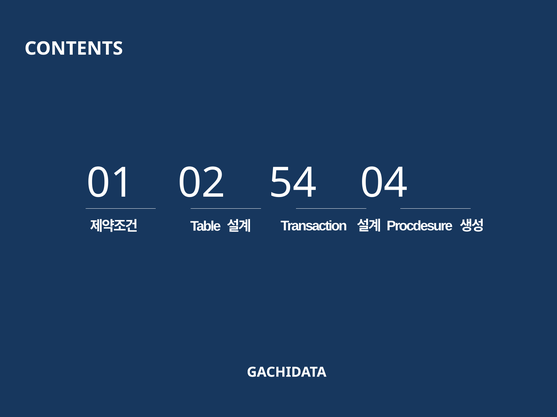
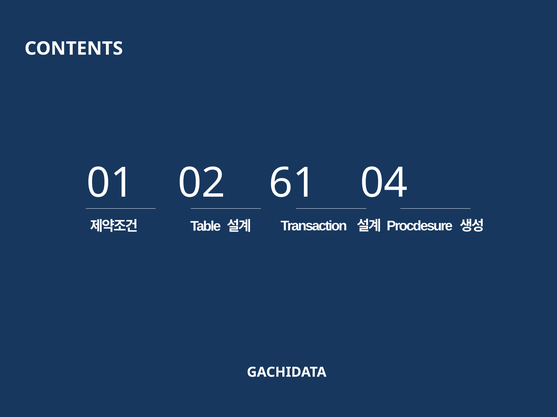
54: 54 -> 61
